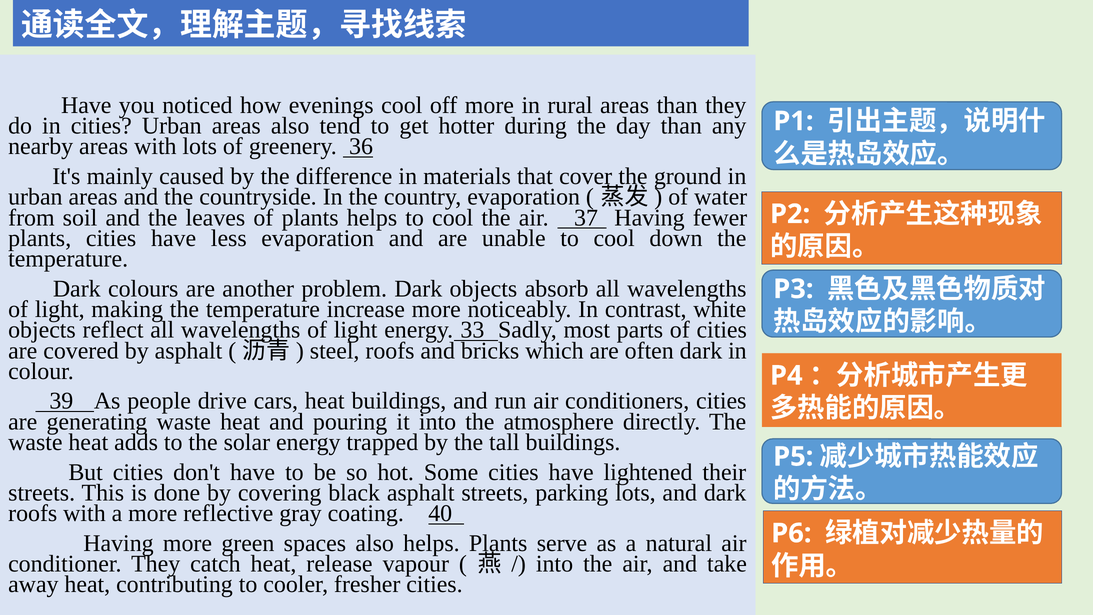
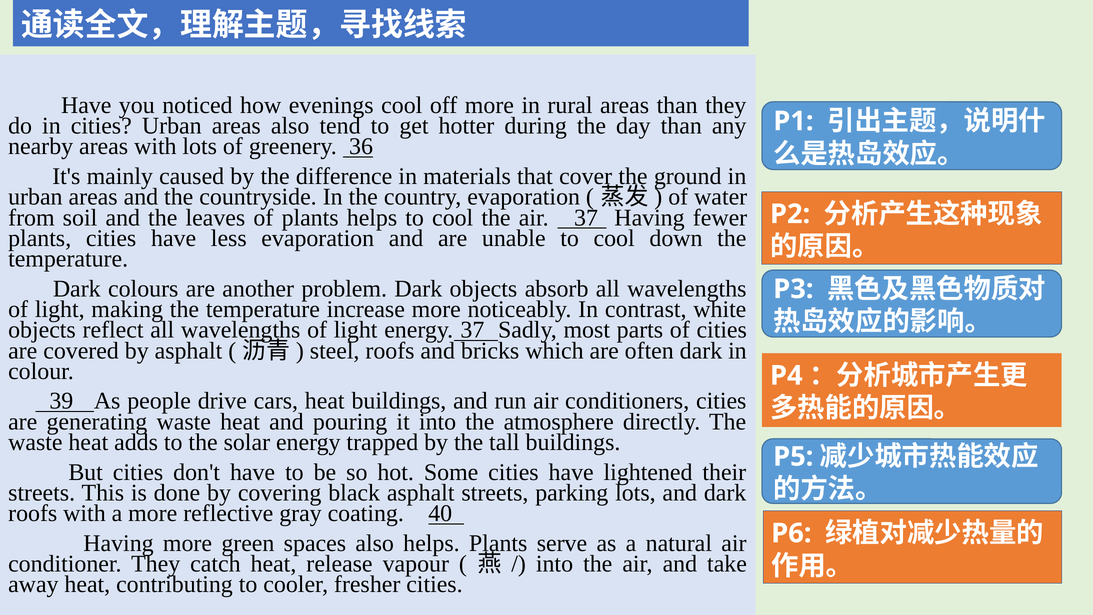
energy 33: 33 -> 37
